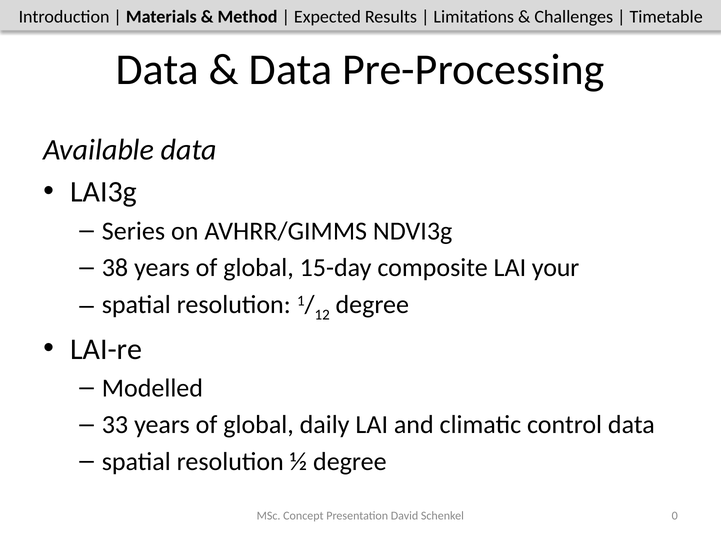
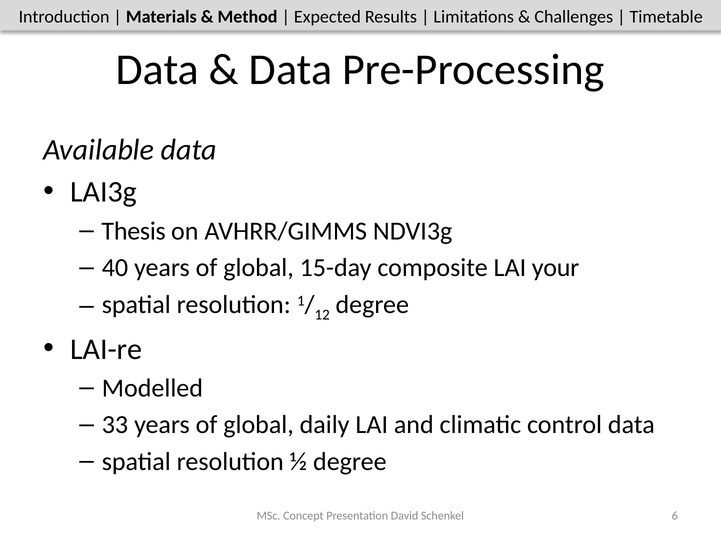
Series: Series -> Thesis
38: 38 -> 40
0: 0 -> 6
